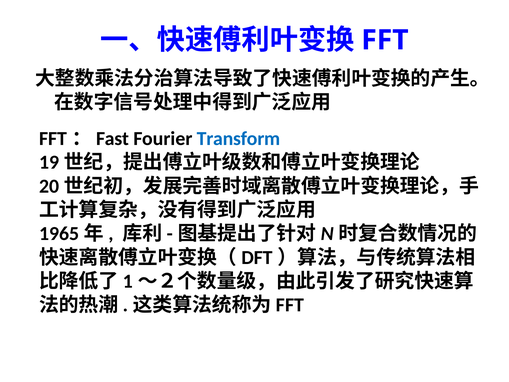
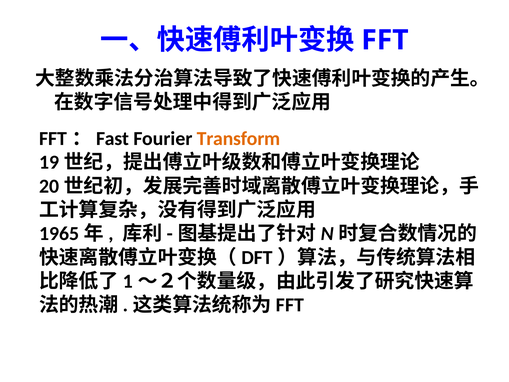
Transform colour: blue -> orange
